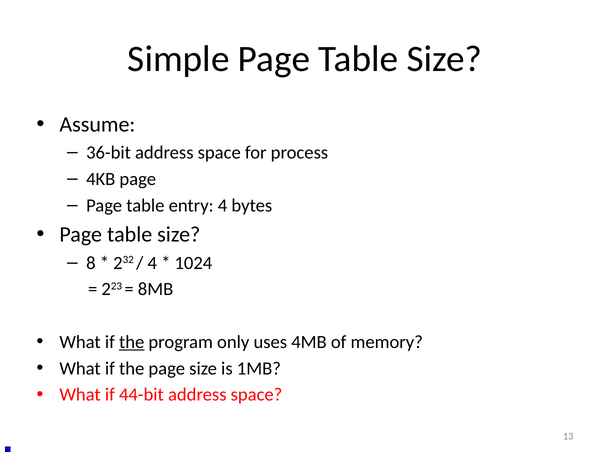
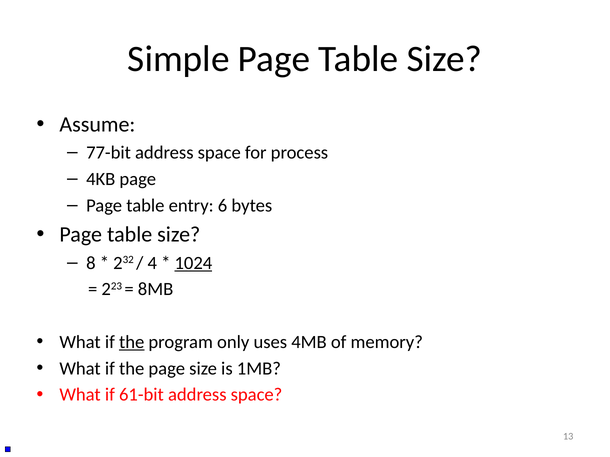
36-bit: 36-bit -> 77-bit
entry 4: 4 -> 6
1024 underline: none -> present
44-bit: 44-bit -> 61-bit
